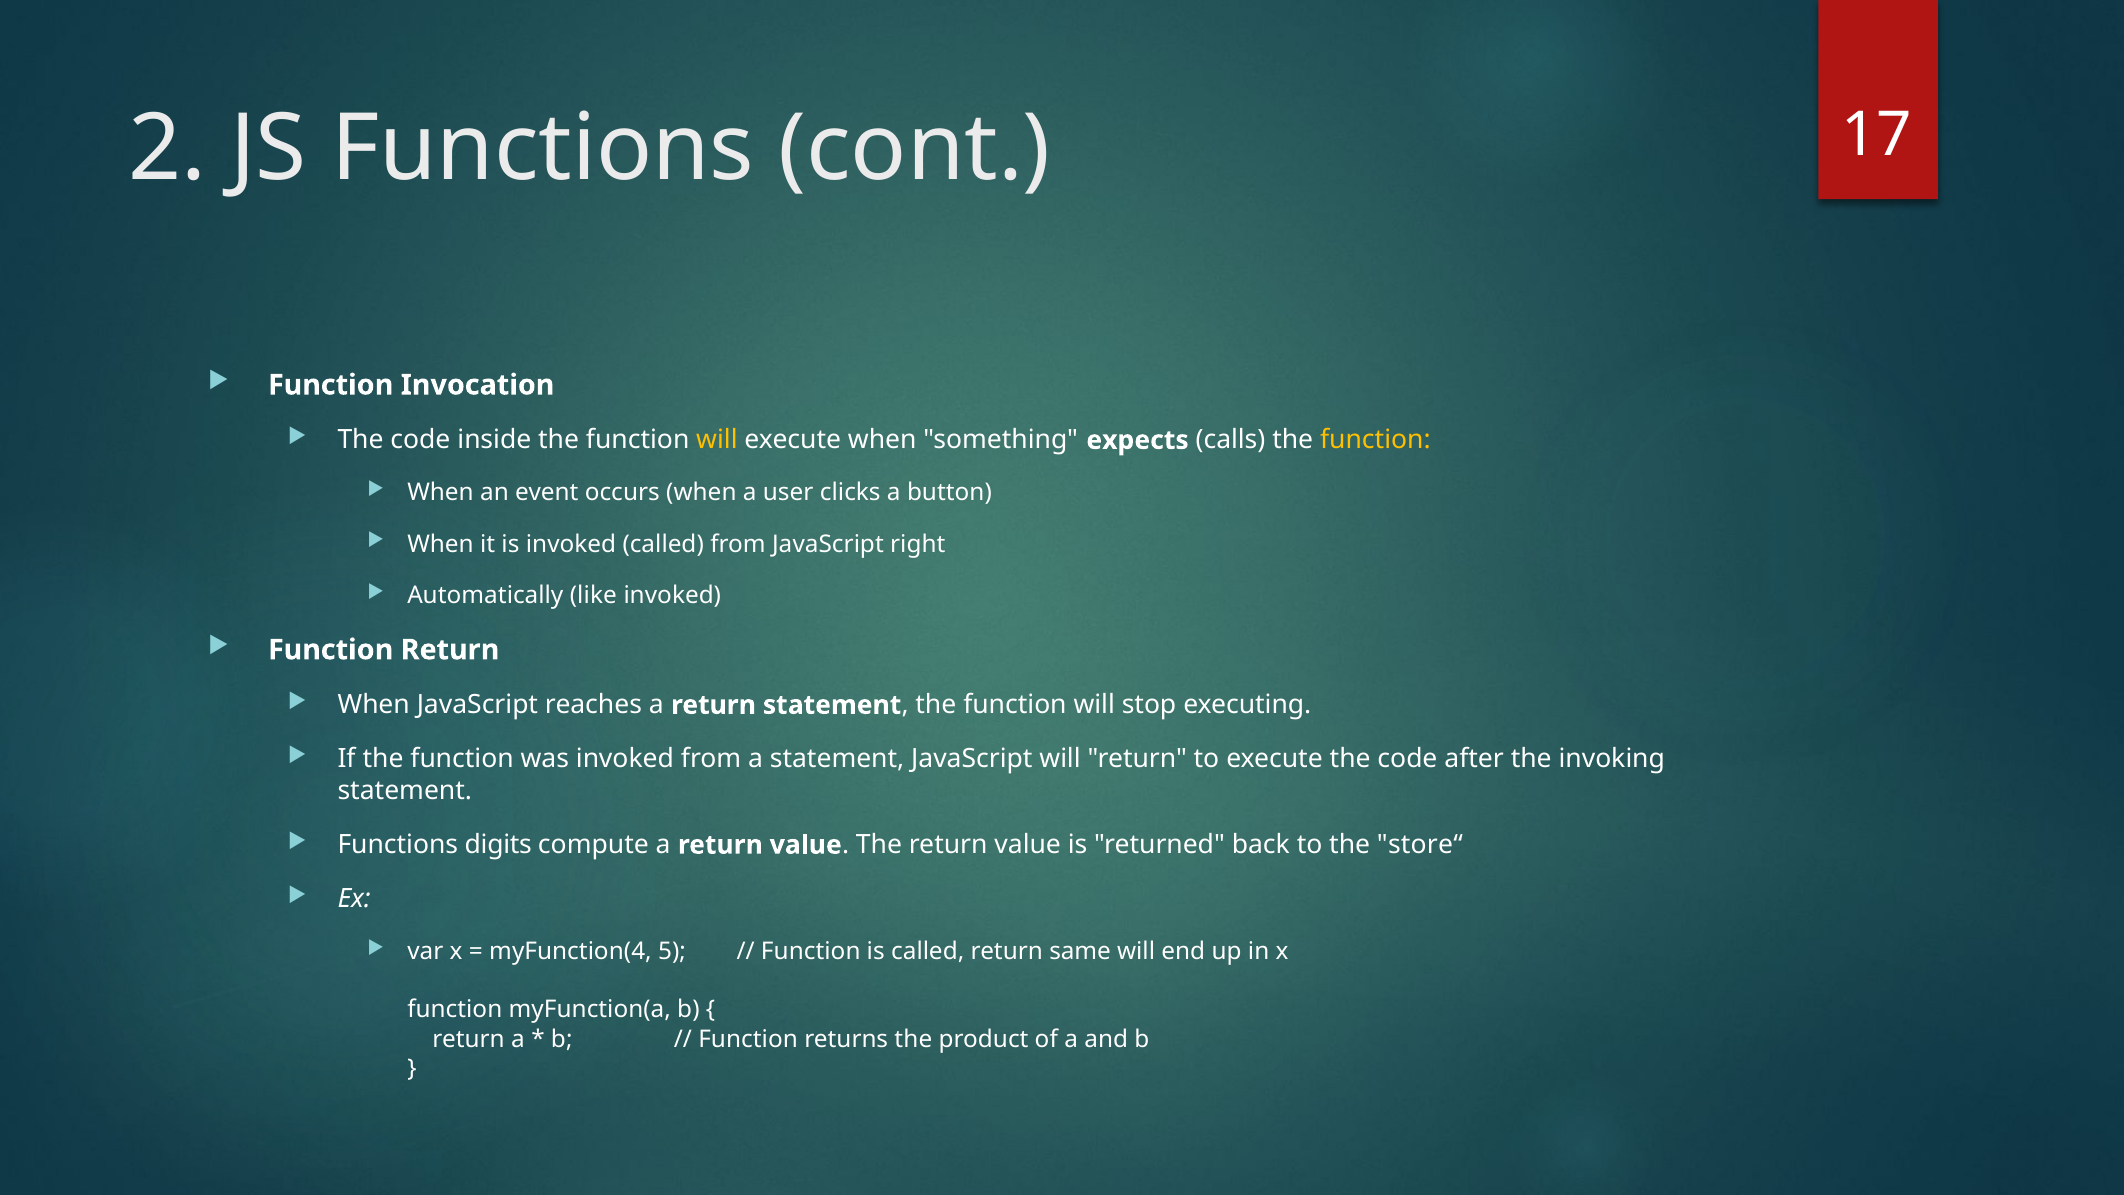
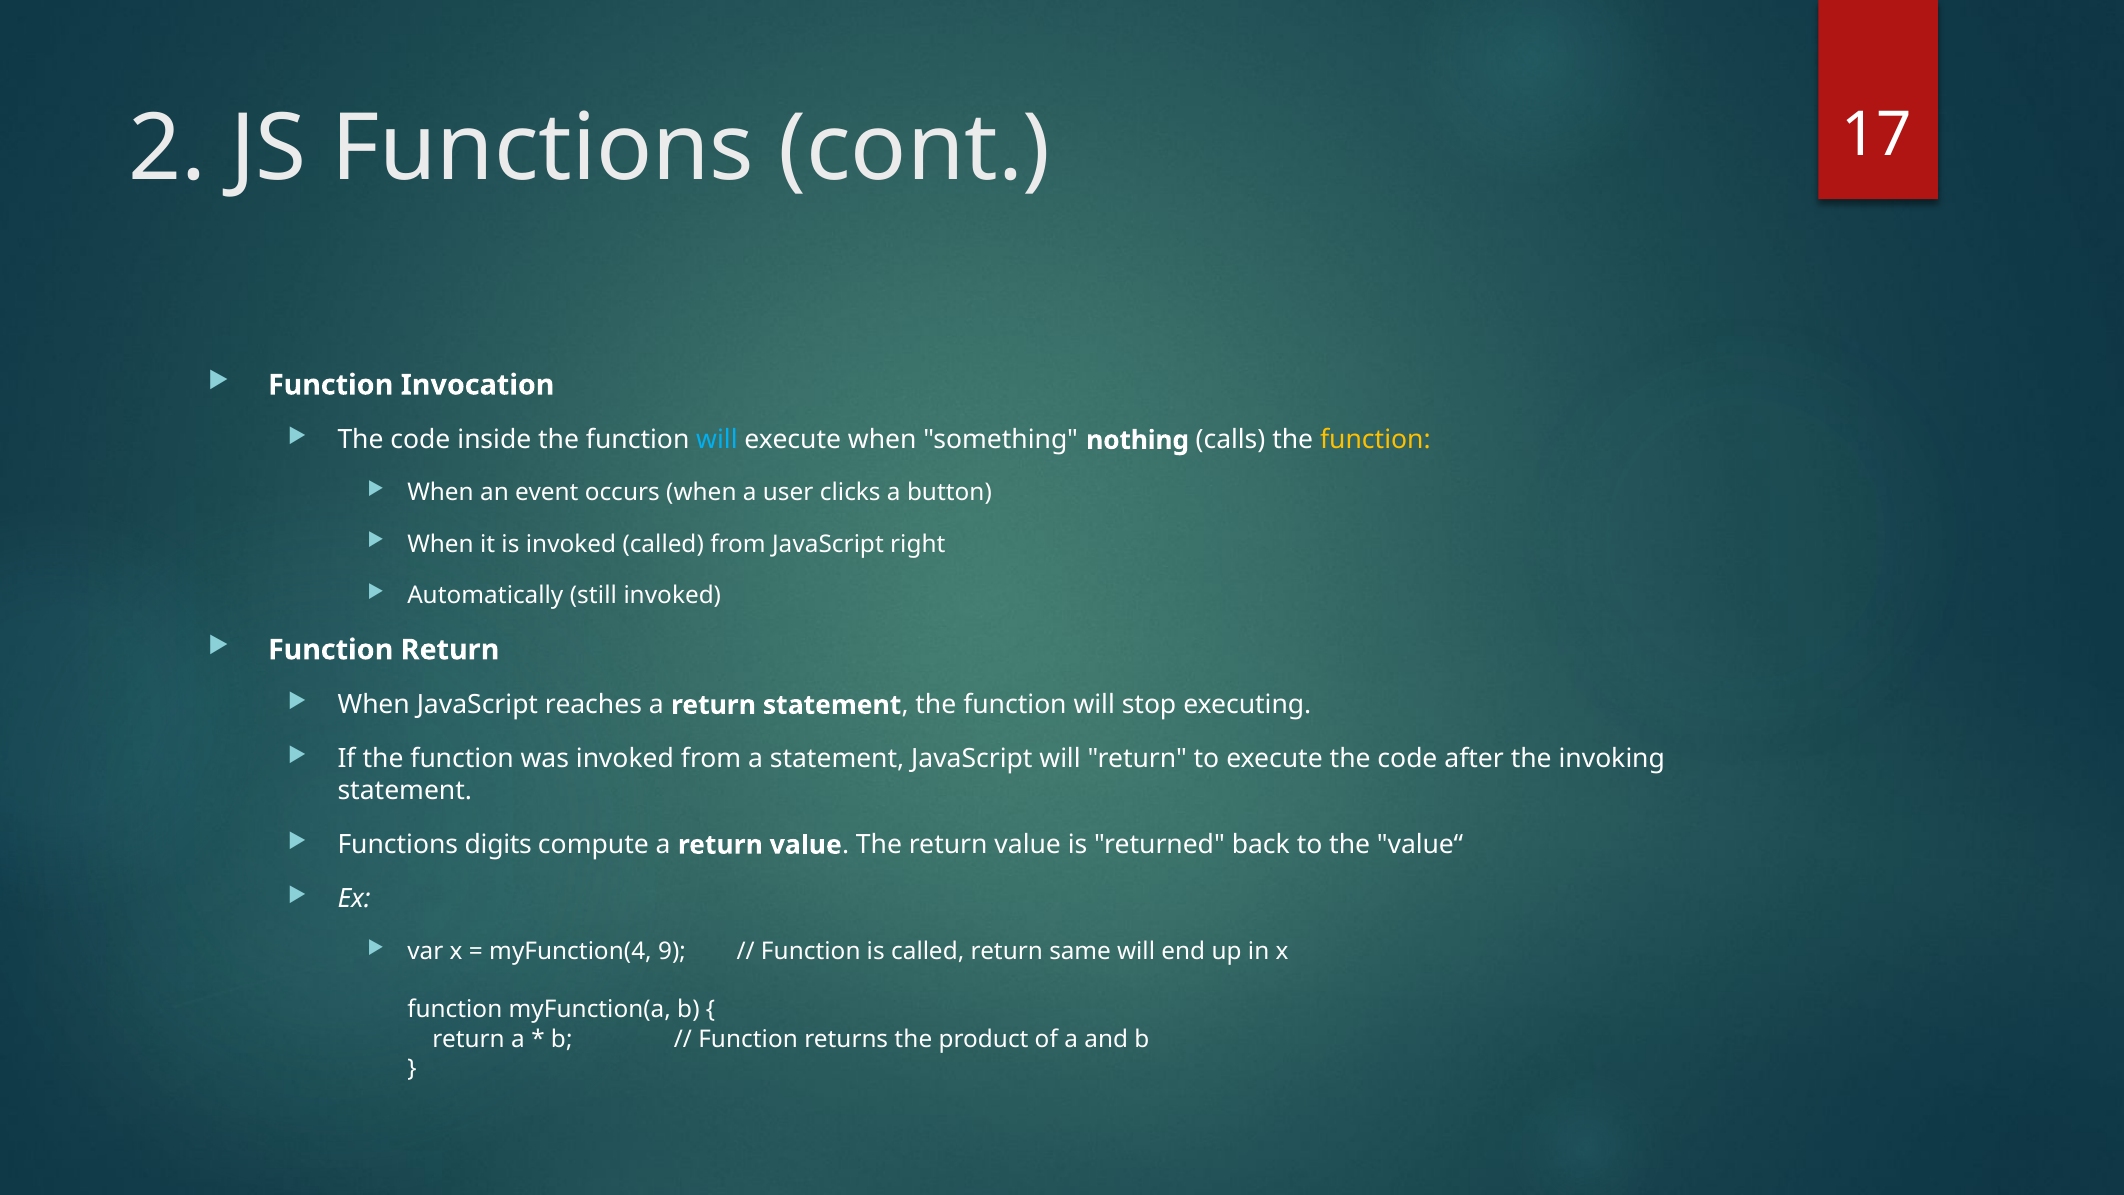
will at (717, 440) colour: yellow -> light blue
expects: expects -> nothing
like: like -> still
store“: store“ -> value“
5: 5 -> 9
